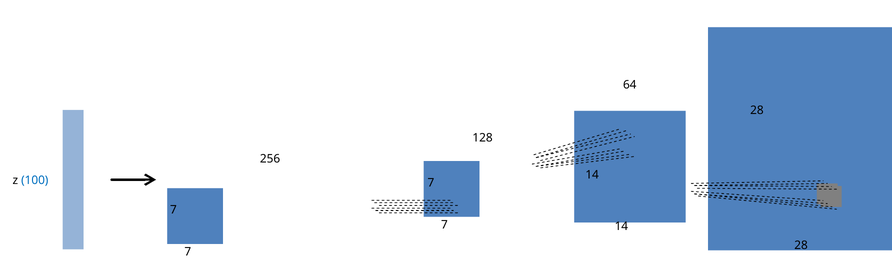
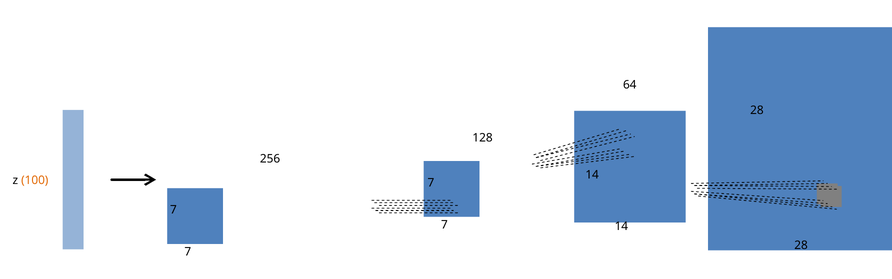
100 colour: blue -> orange
